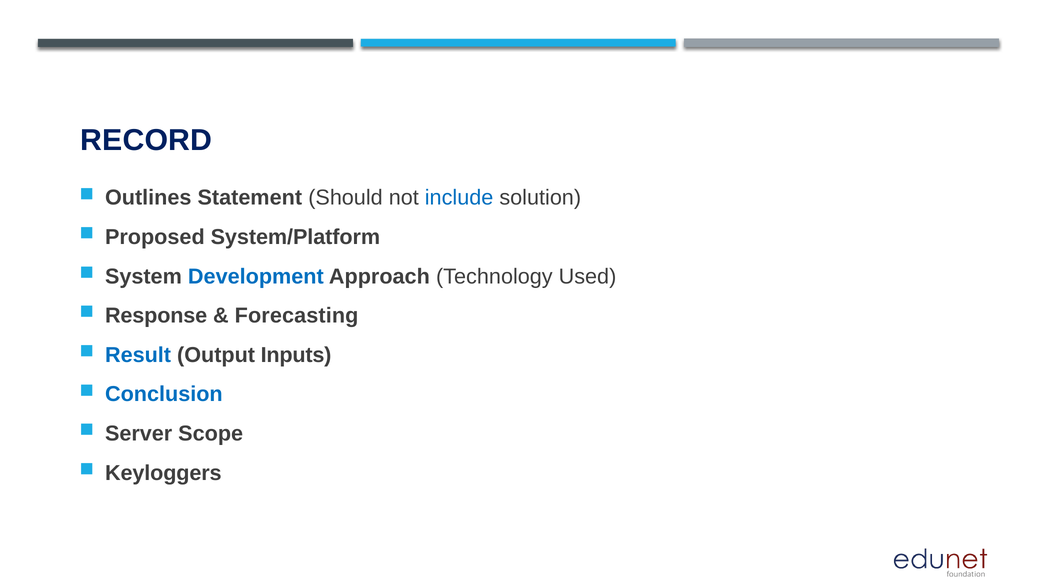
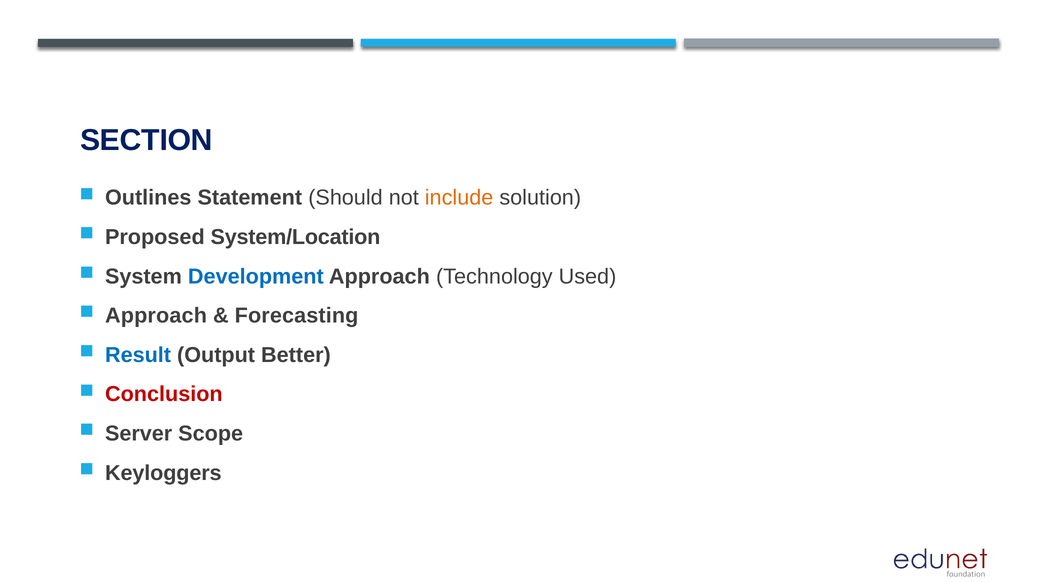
RECORD: RECORD -> SECTION
include colour: blue -> orange
System/Platform: System/Platform -> System/Location
Response at (156, 316): Response -> Approach
Inputs: Inputs -> Better
Conclusion colour: blue -> red
